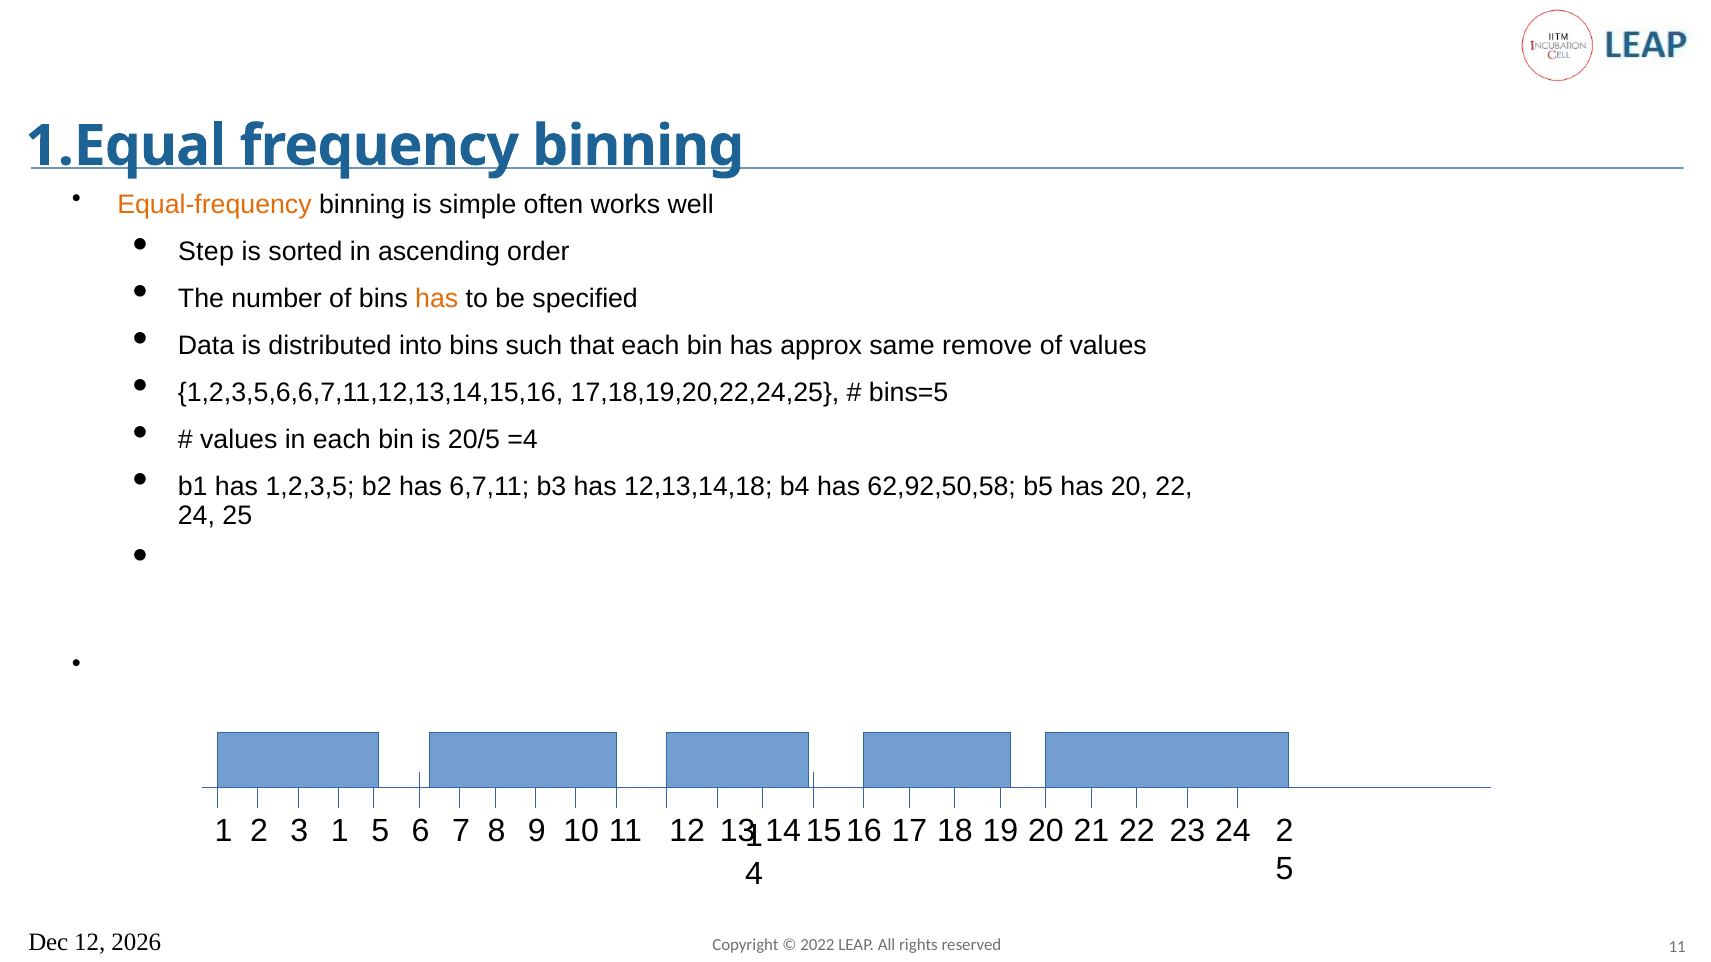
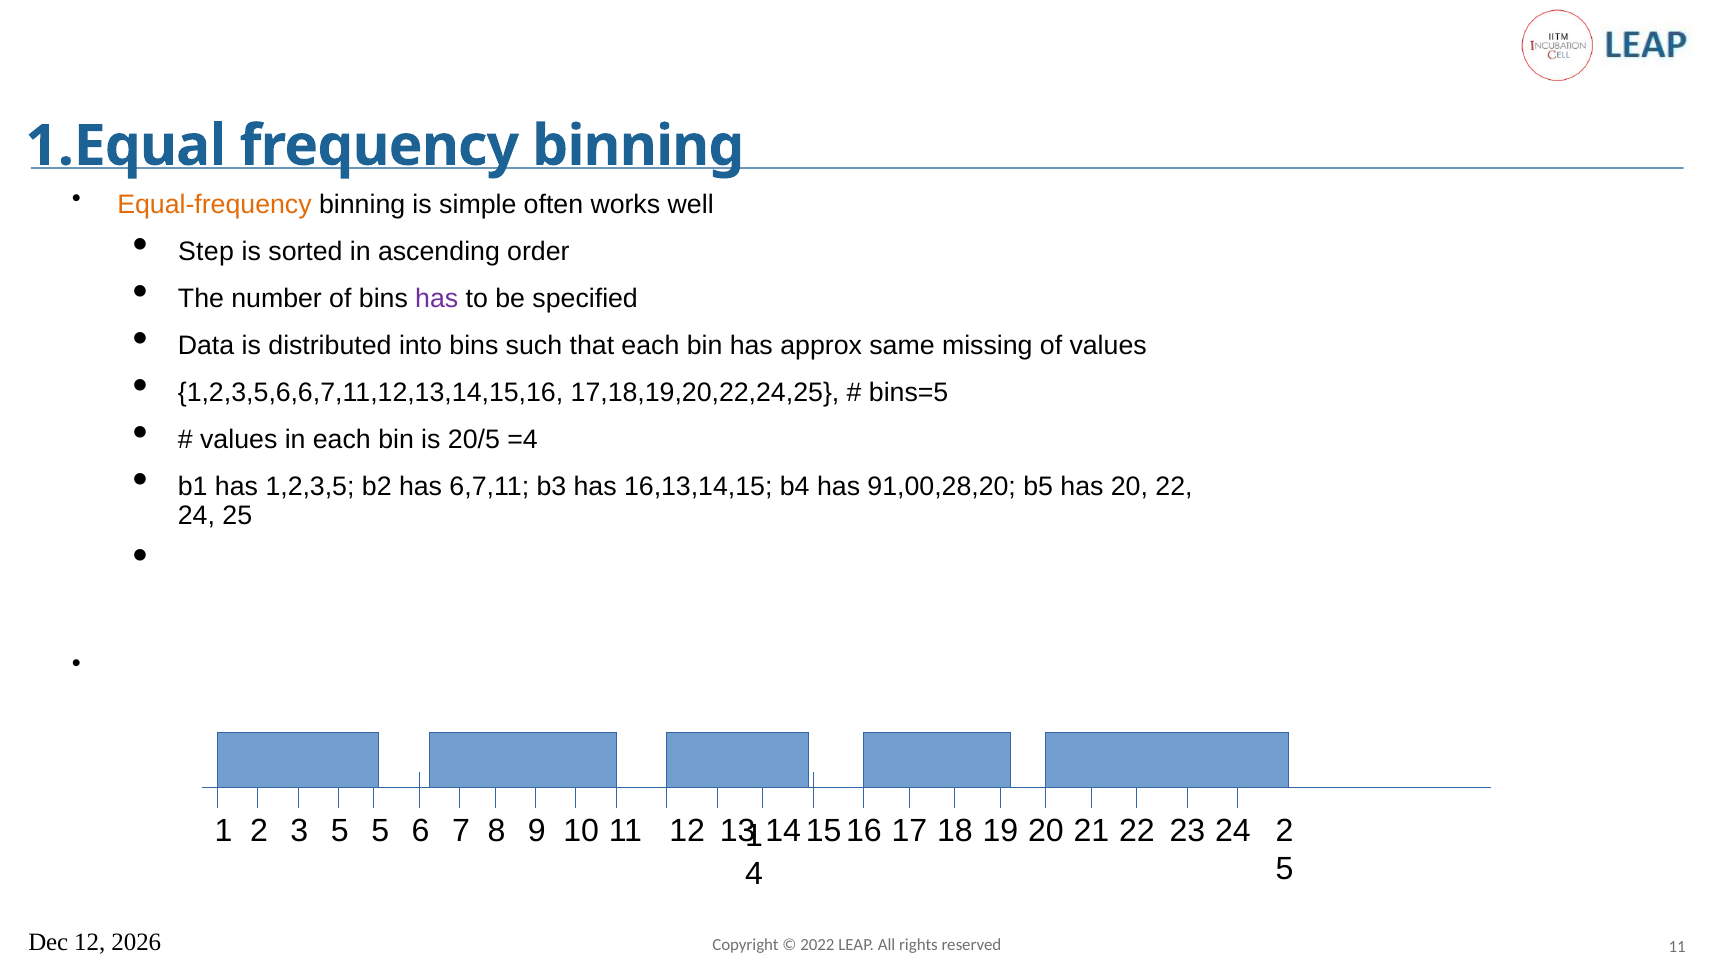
has at (437, 299) colour: orange -> purple
remove: remove -> missing
12,13,14,18: 12,13,14,18 -> 16,13,14,15
62,92,50,58: 62,92,50,58 -> 91,00,28,20
3 1: 1 -> 5
